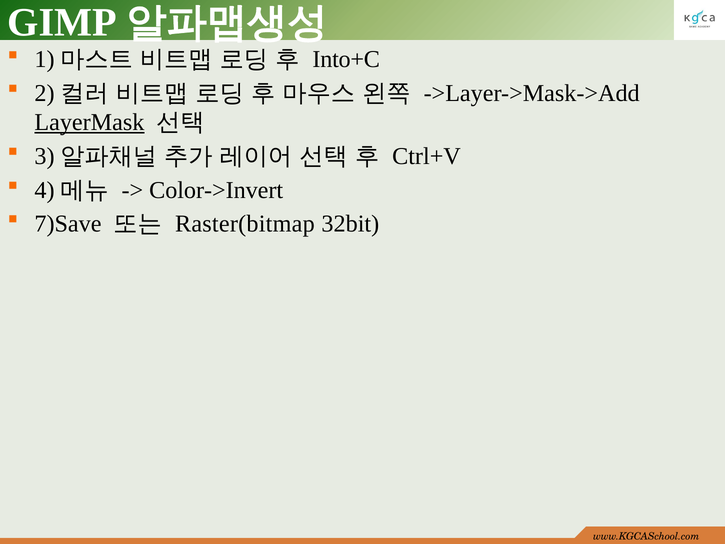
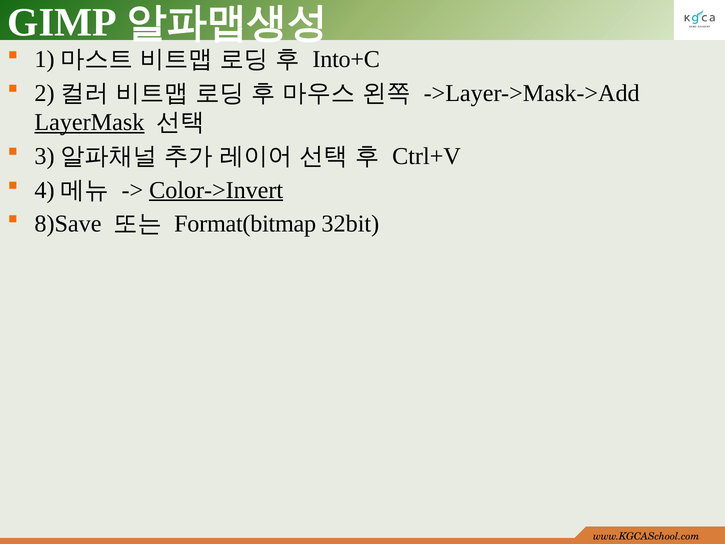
Color->Invert underline: none -> present
7)Save: 7)Save -> 8)Save
Raster(bitmap: Raster(bitmap -> Format(bitmap
